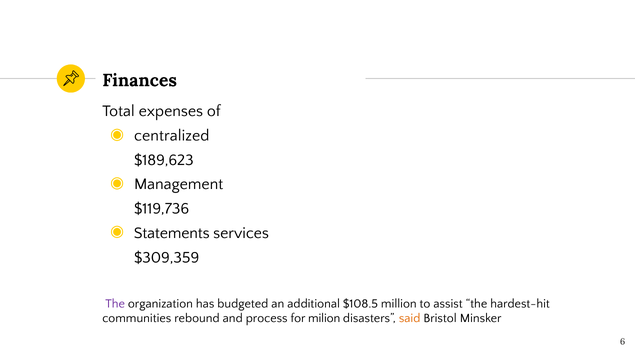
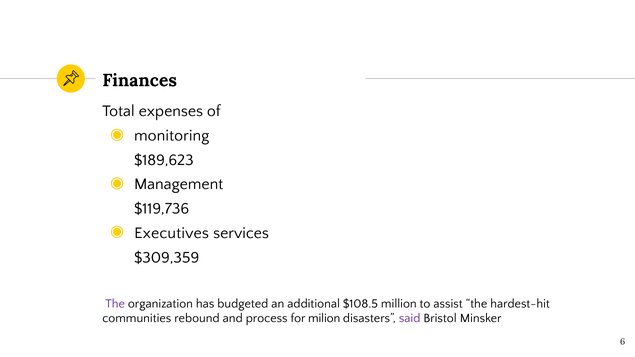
centralized: centralized -> monitoring
Statements: Statements -> Executives
said colour: orange -> purple
